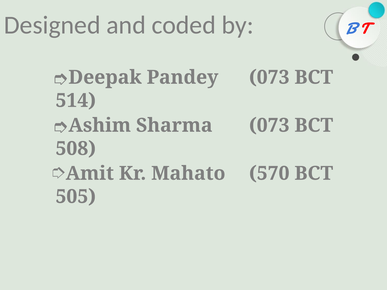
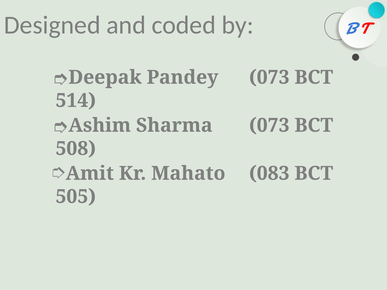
570: 570 -> 083
